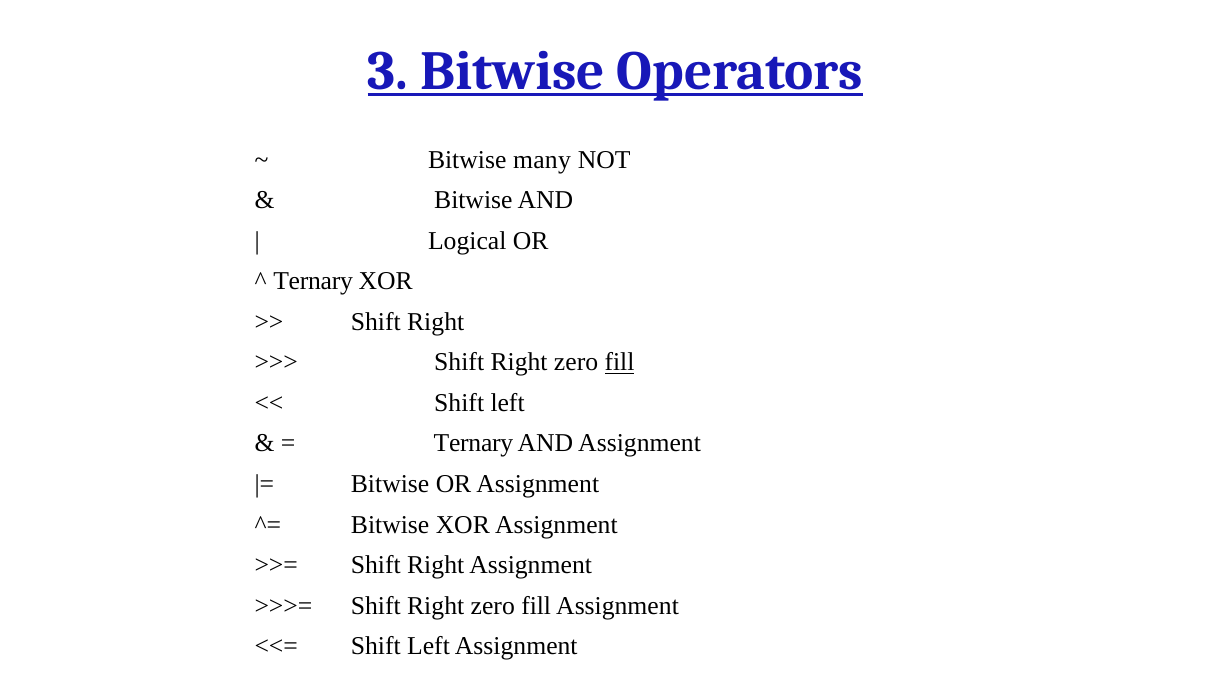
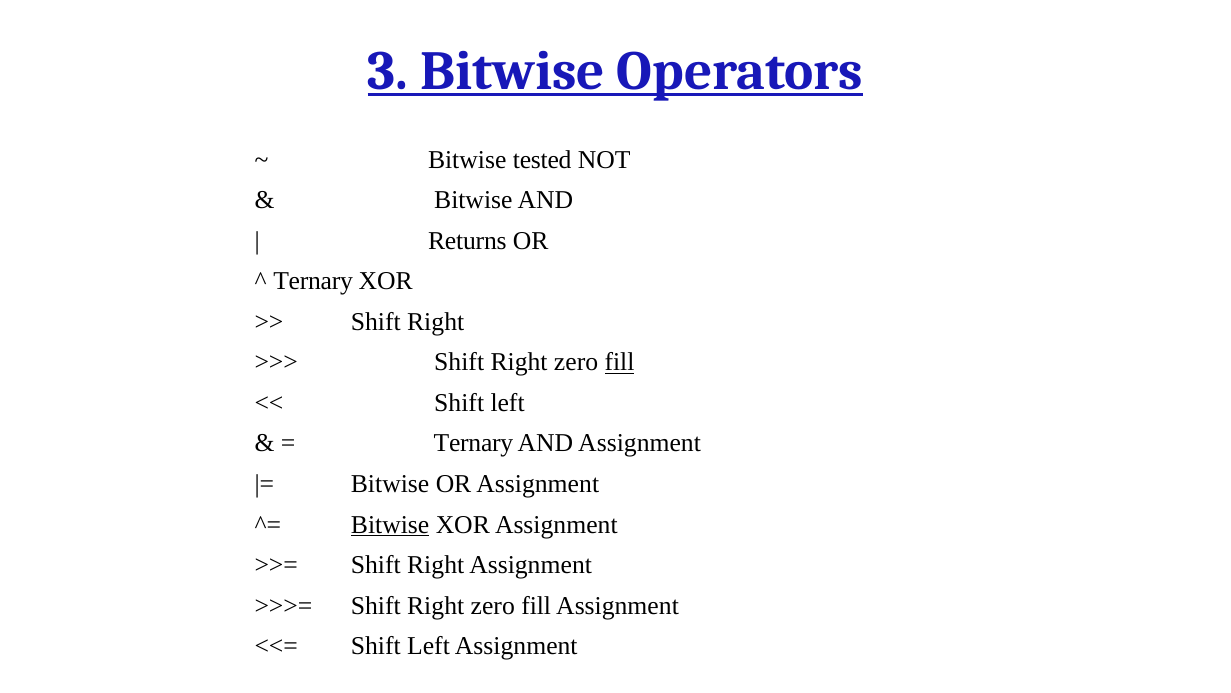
many: many -> tested
Logical: Logical -> Returns
Bitwise at (390, 524) underline: none -> present
